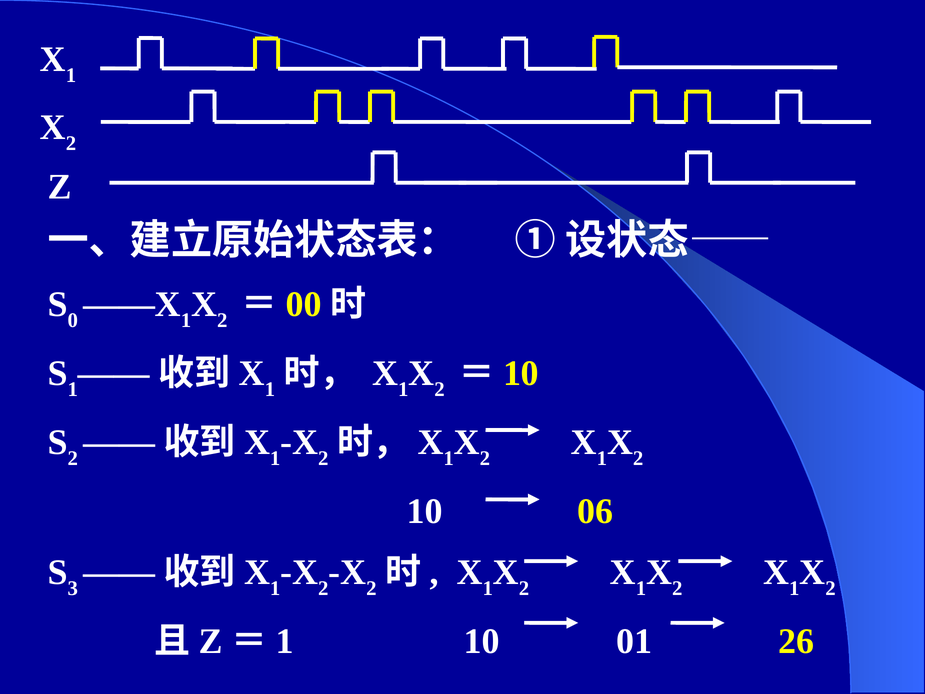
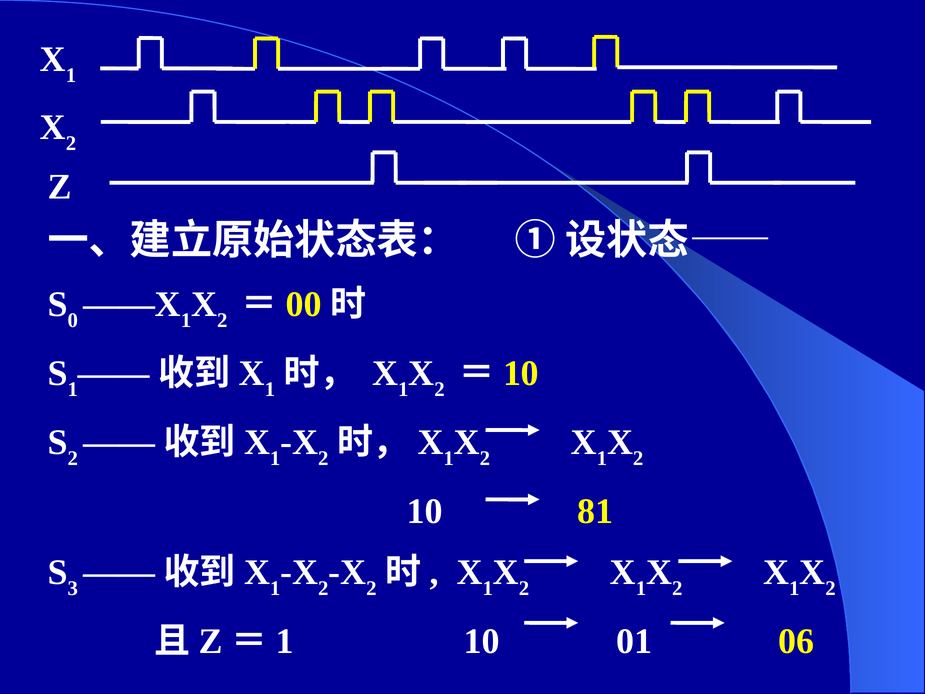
06: 06 -> 81
26: 26 -> 06
